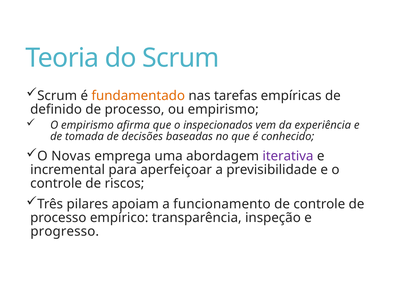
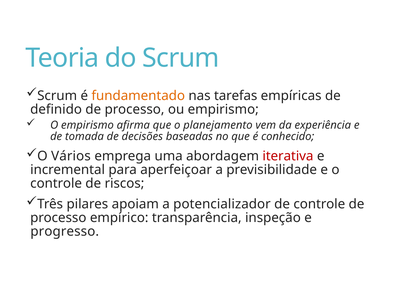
inspecionados: inspecionados -> planejamento
Novas: Novas -> Vários
iterativa colour: purple -> red
funcionamento: funcionamento -> potencializador
